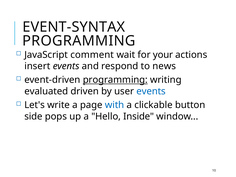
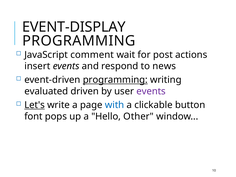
EVENT-SYNTAX: EVENT-SYNTAX -> EVENT-DISPLAY
your: your -> post
events at (151, 91) colour: blue -> purple
Let's underline: none -> present
side: side -> font
Inside: Inside -> Other
